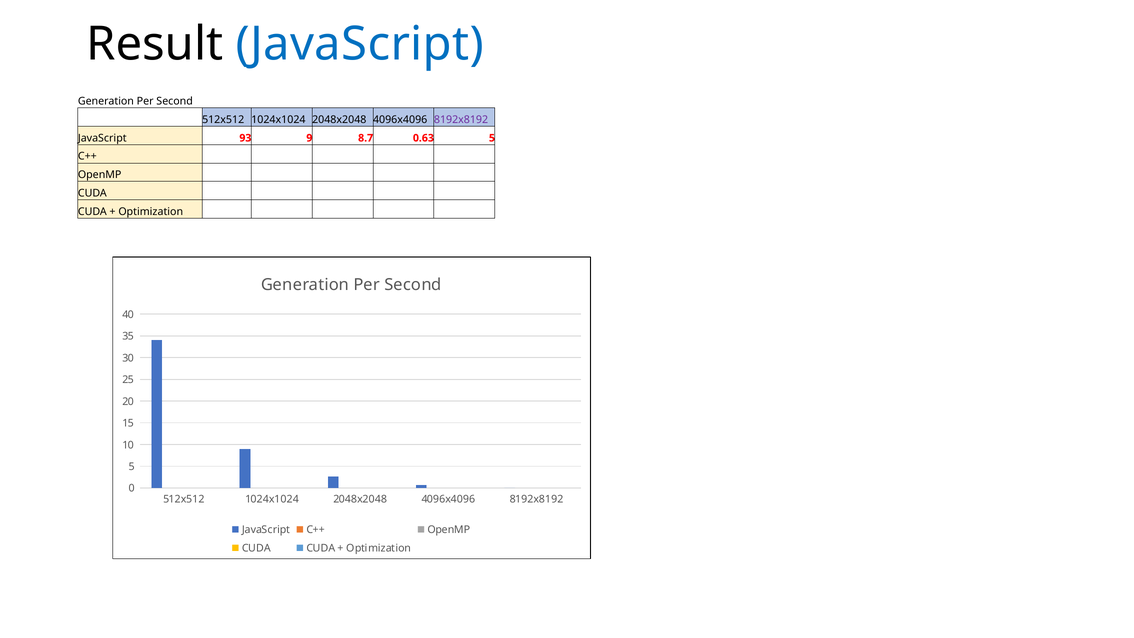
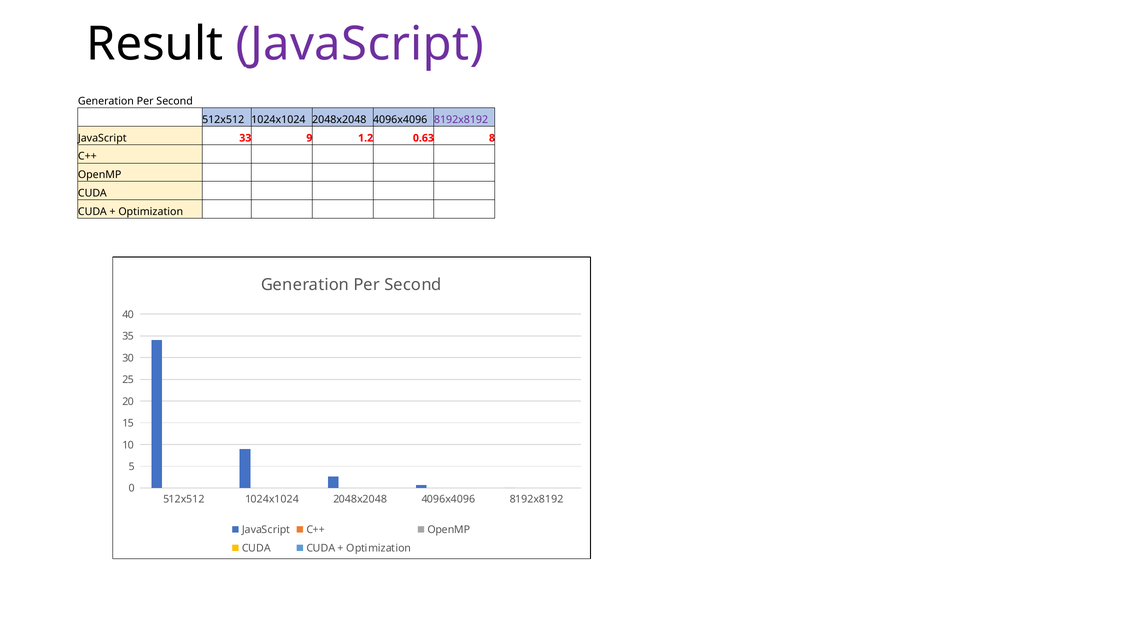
JavaScript at (360, 44) colour: blue -> purple
93: 93 -> 33
8.7: 8.7 -> 1.2
0.63 5: 5 -> 8
